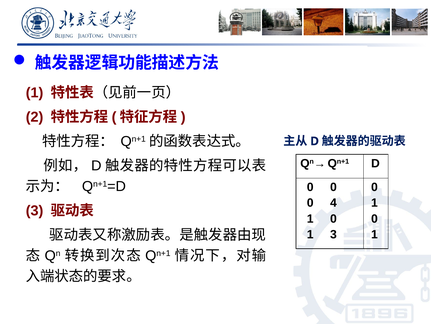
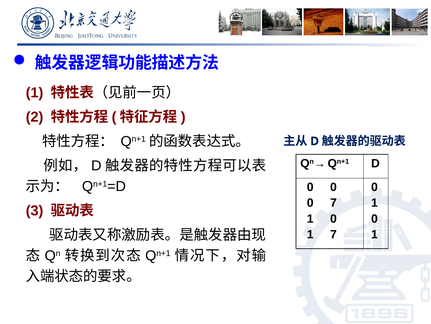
0 4: 4 -> 7
1 3: 3 -> 7
